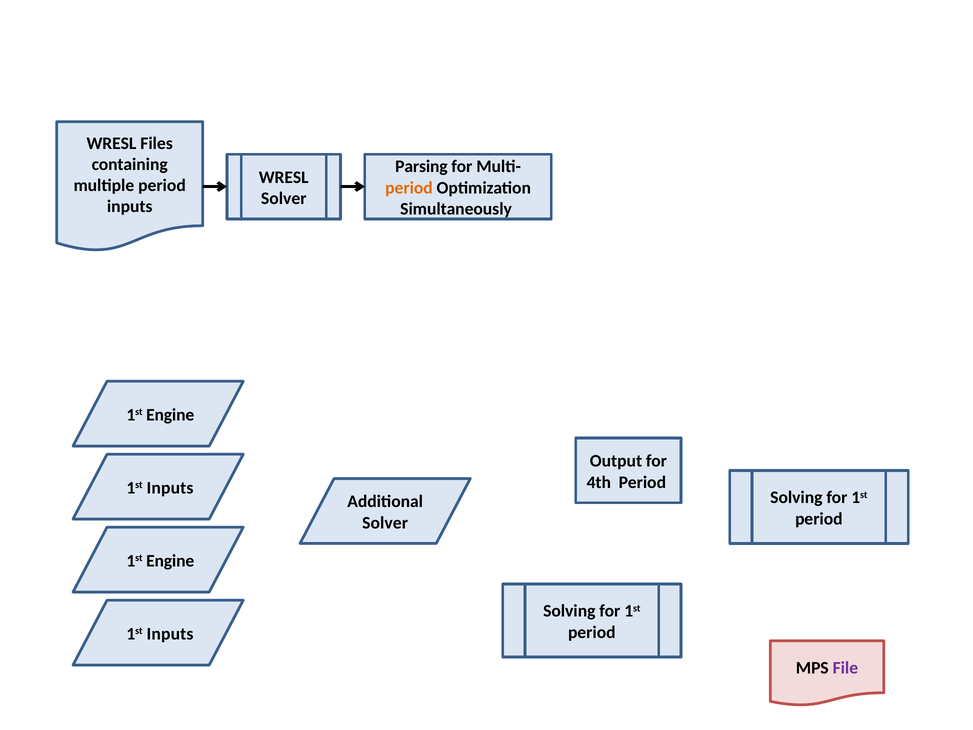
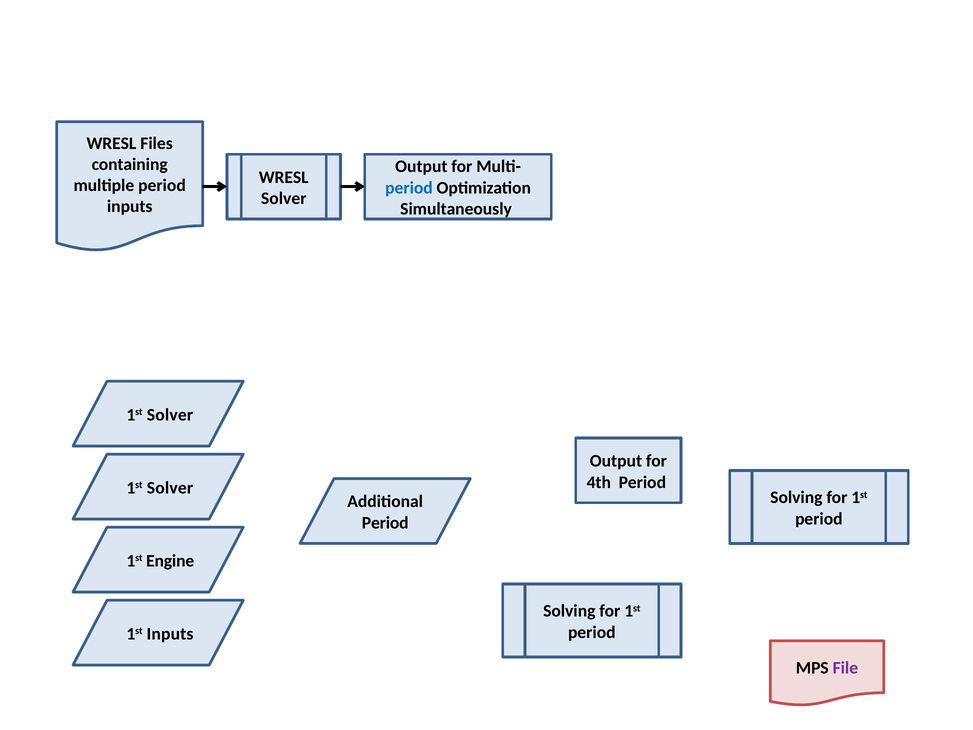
Parsing at (421, 167): Parsing -> Output
period at (409, 188) colour: orange -> blue
Engine at (170, 415): Engine -> Solver
Inputs at (170, 488): Inputs -> Solver
Solver at (385, 523): Solver -> Period
